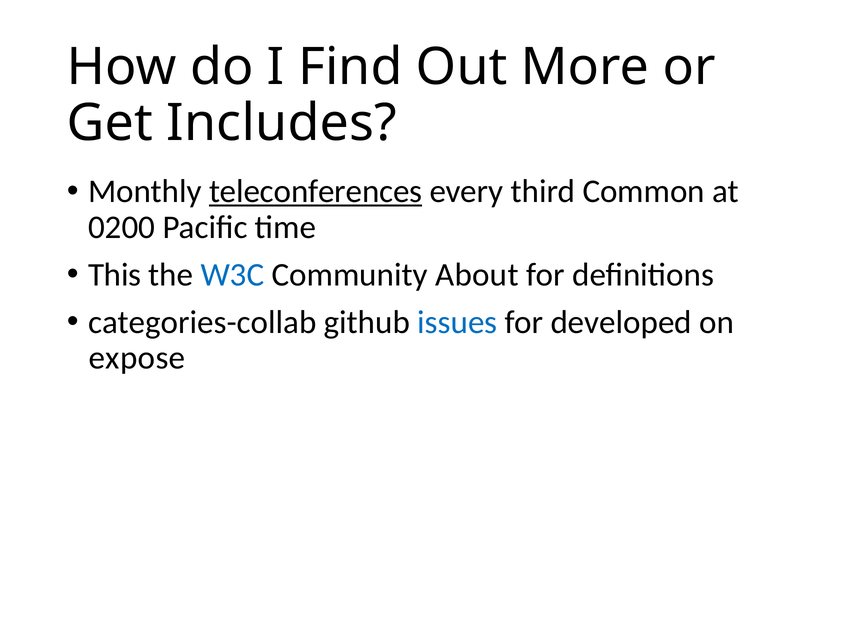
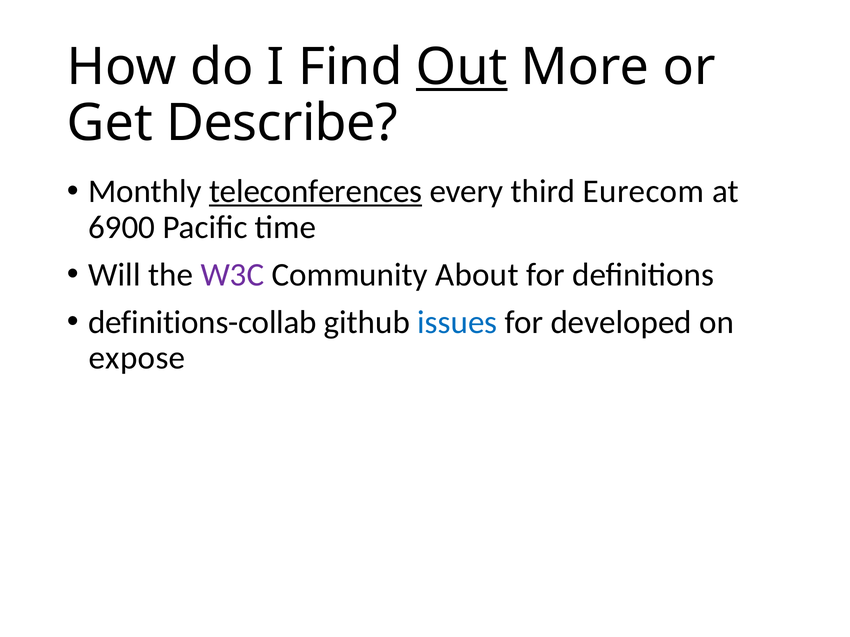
Out underline: none -> present
Includes: Includes -> Describe
Common: Common -> Eurecom
0200: 0200 -> 6900
This: This -> Will
W3C colour: blue -> purple
categories-collab: categories-collab -> definitions-collab
